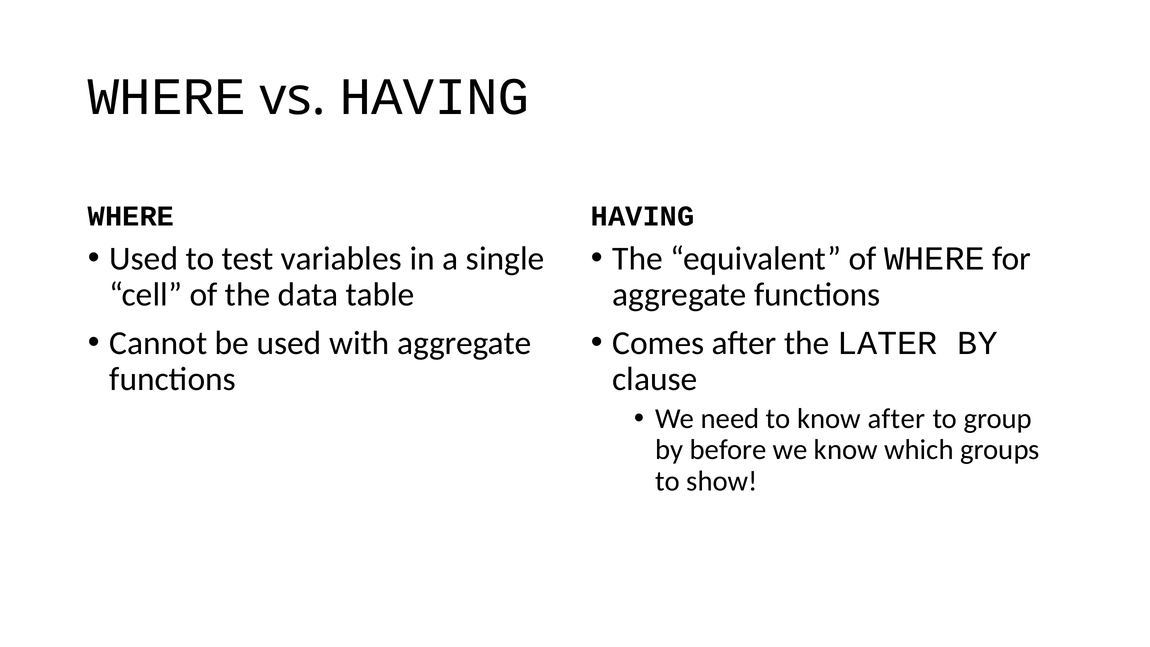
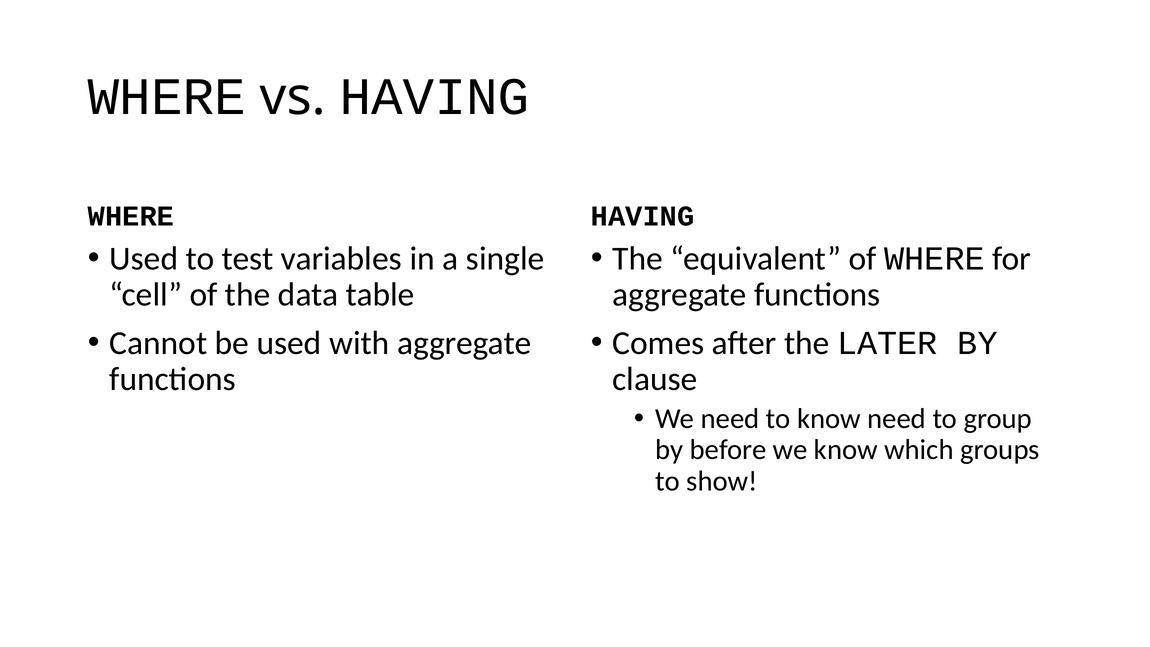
know after: after -> need
